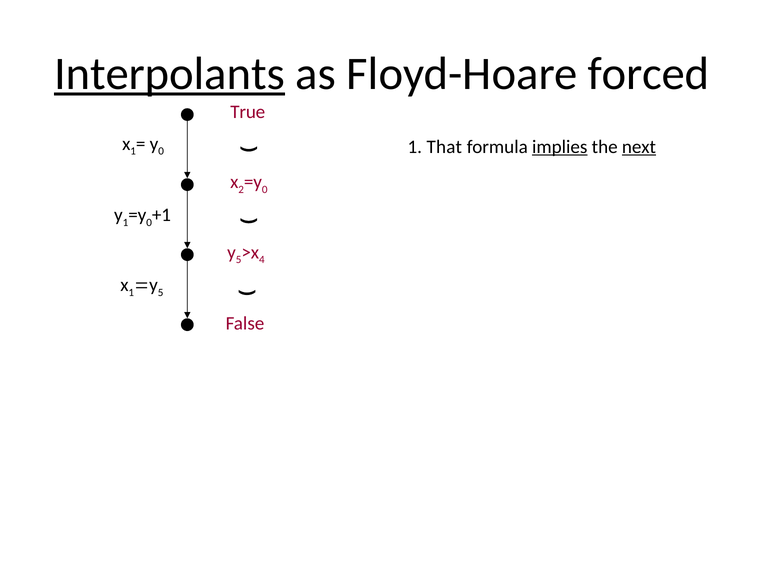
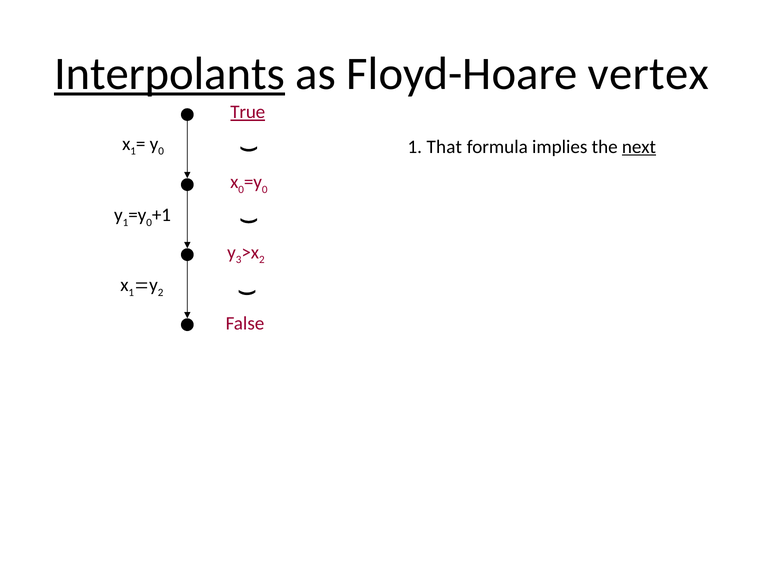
forced: forced -> vertex
True underline: none -> present
implies underline: present -> none
2 at (241, 189): 2 -> 0
5 at (239, 260): 5 -> 3
4 at (262, 260): 4 -> 2
5 at (161, 293): 5 -> 2
